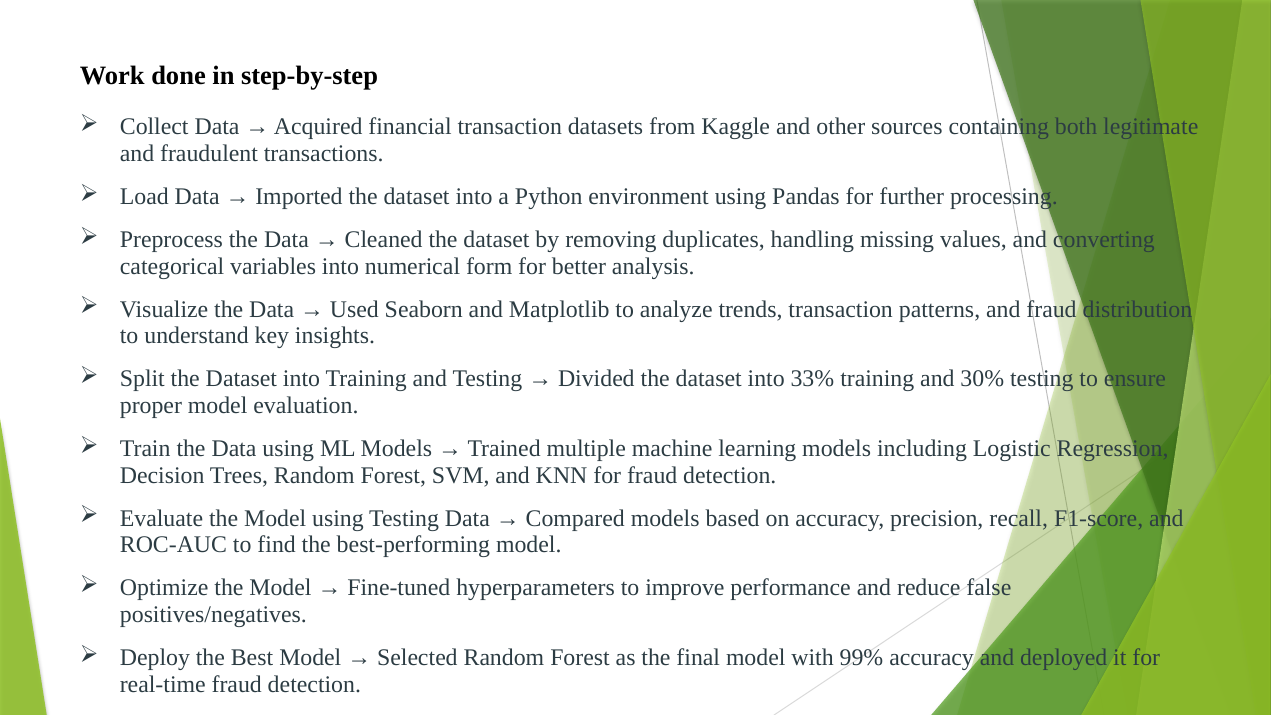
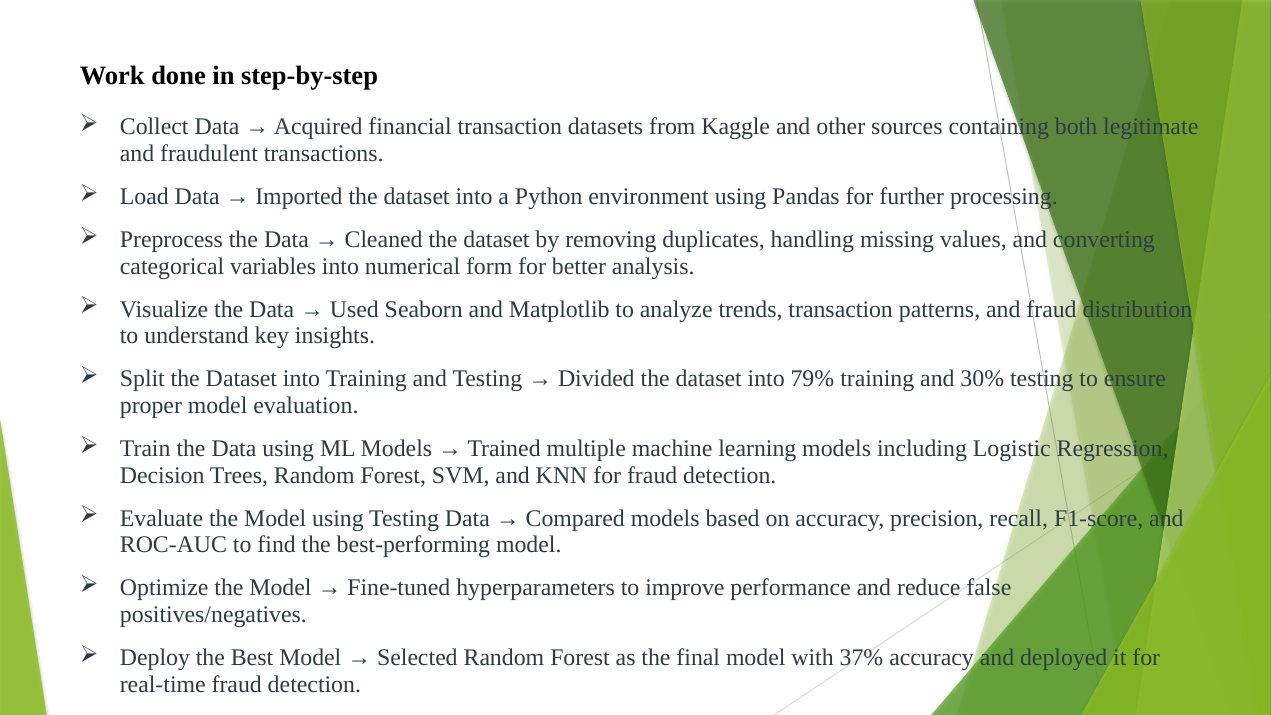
33%: 33% -> 79%
99%: 99% -> 37%
